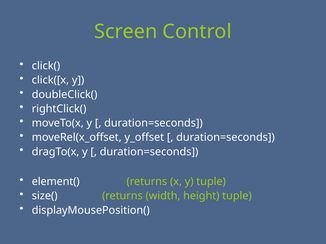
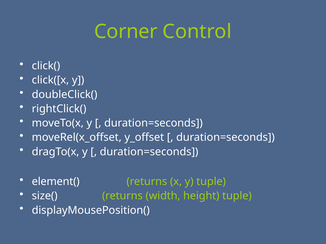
Screen: Screen -> Corner
